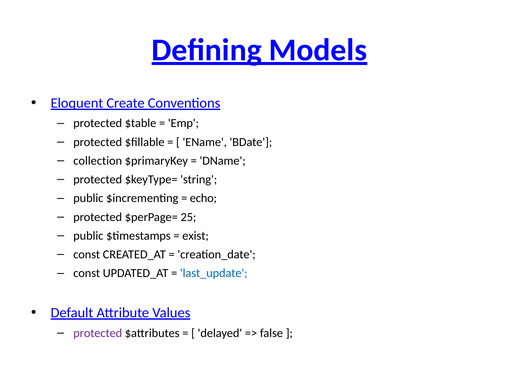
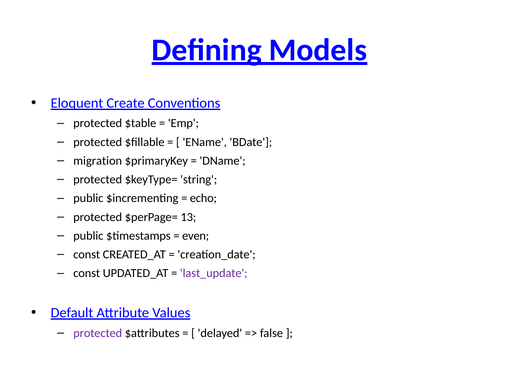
collection: collection -> migration
25: 25 -> 13
exist: exist -> even
last_update colour: blue -> purple
